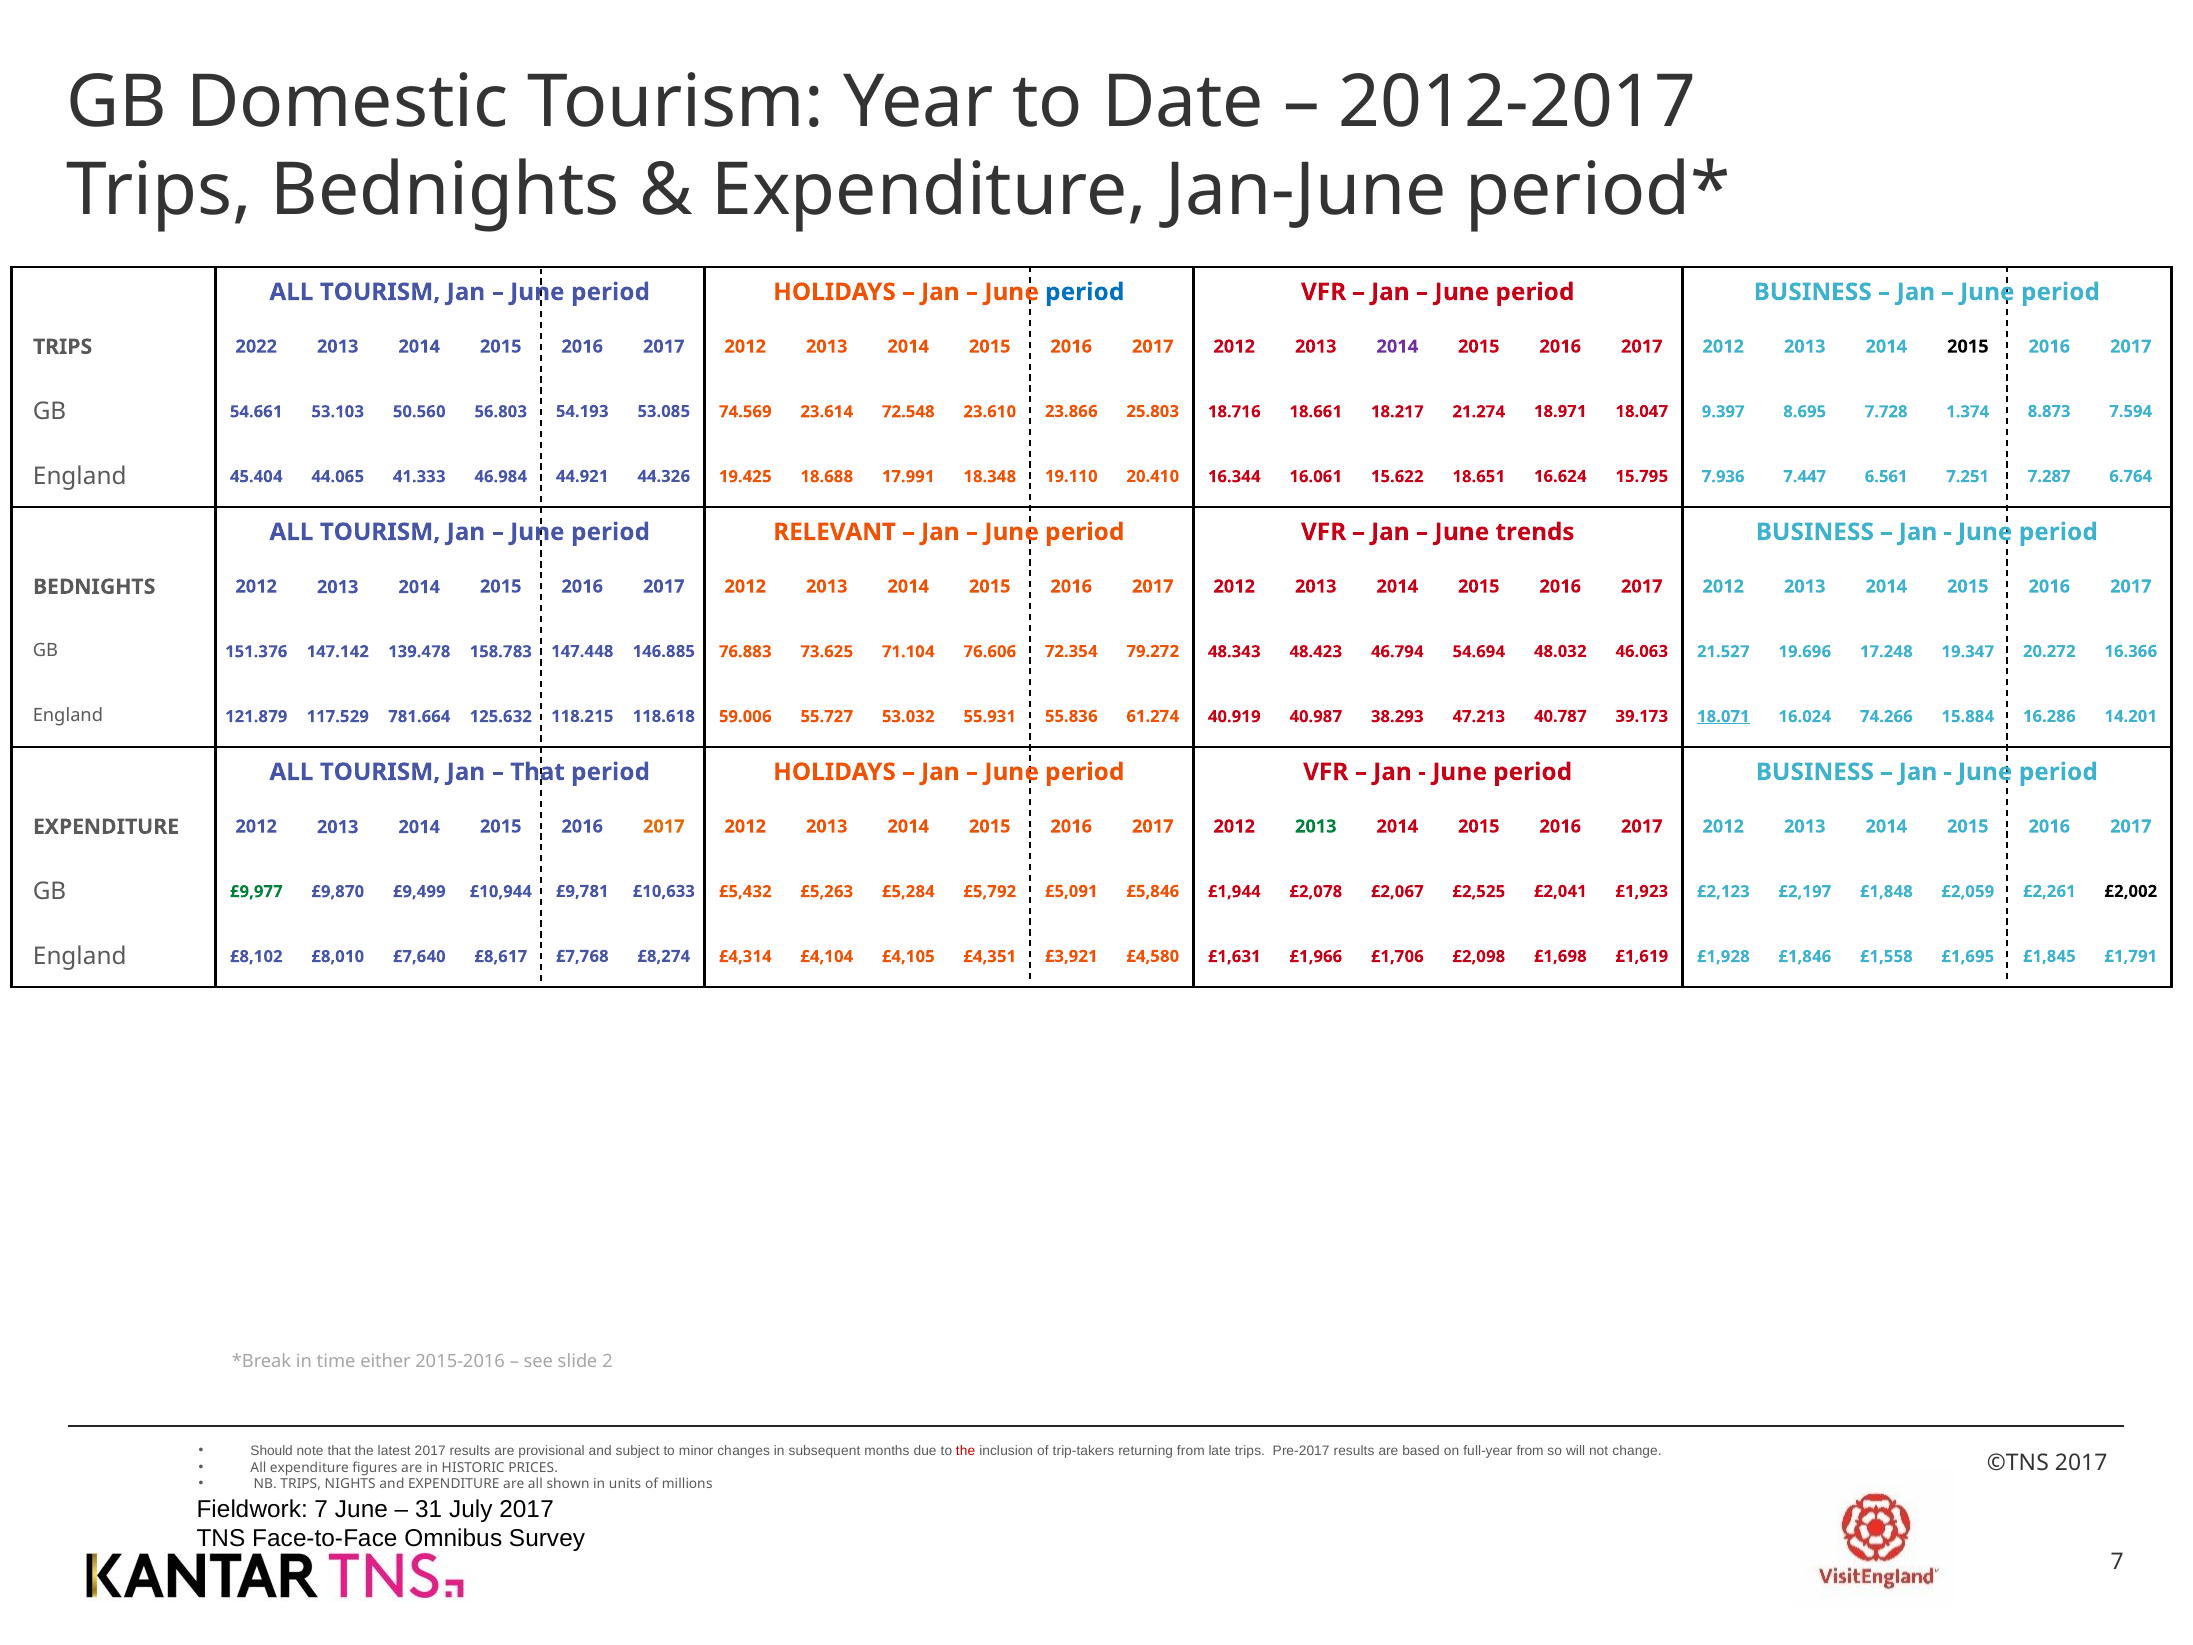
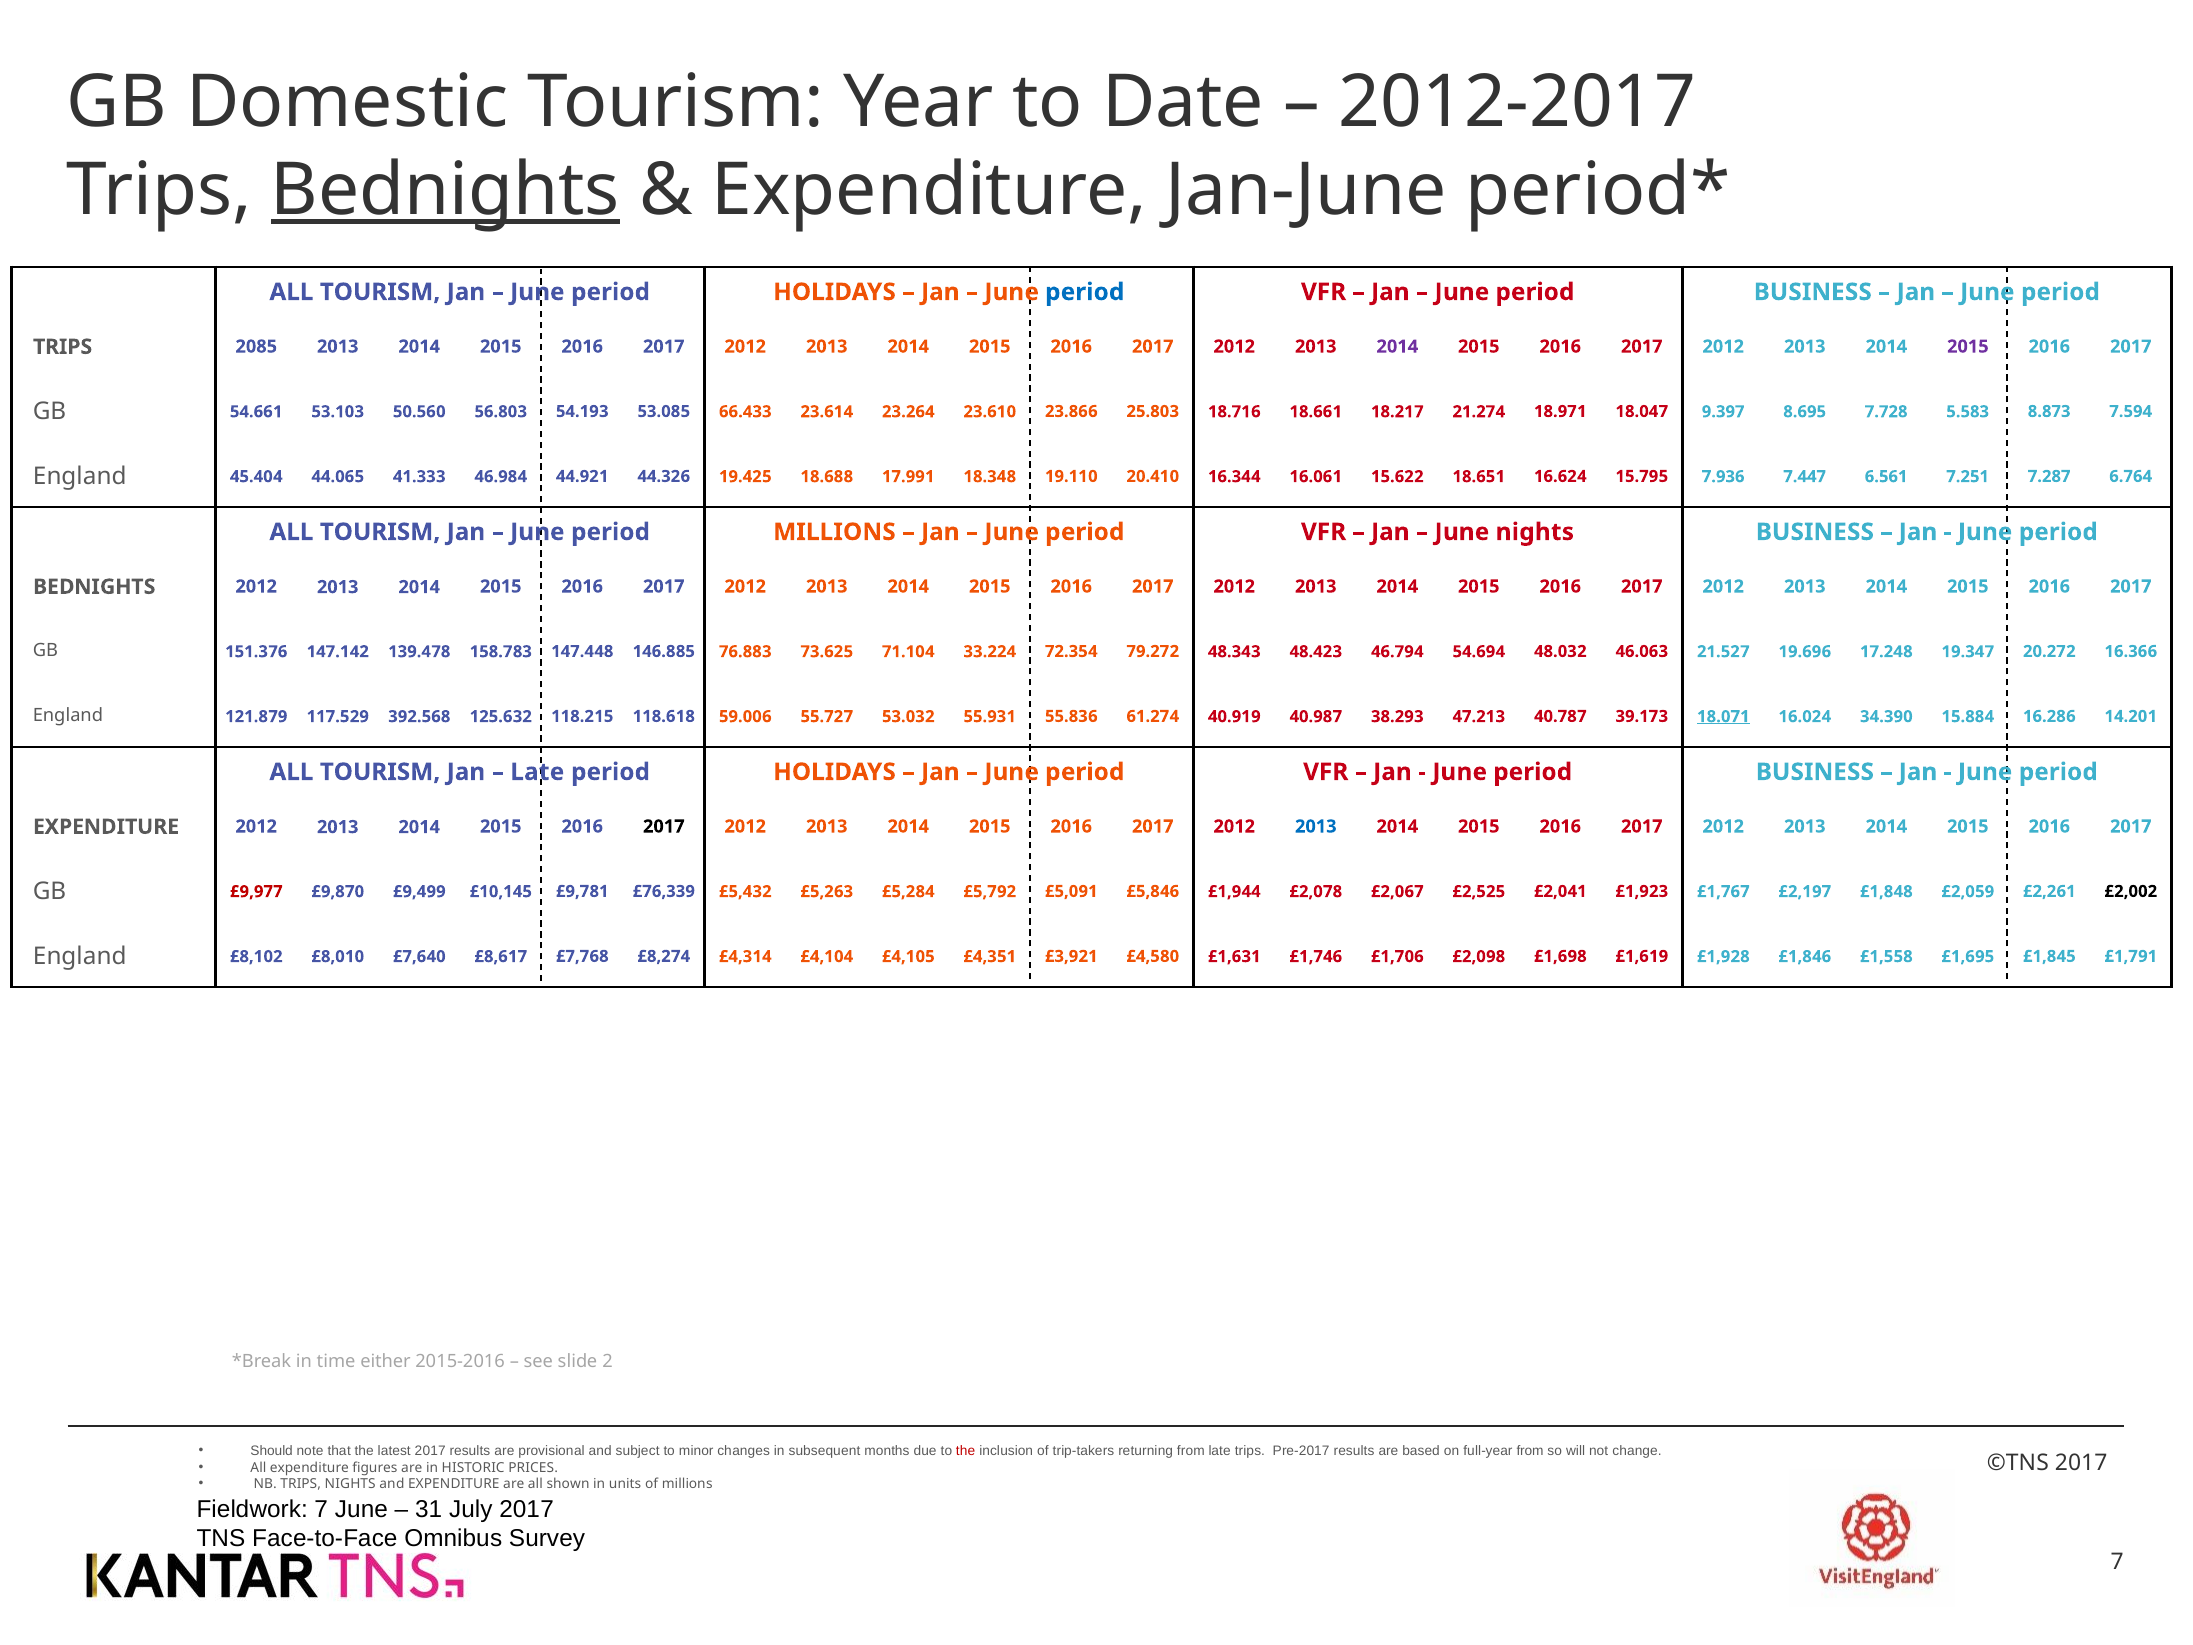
Bednights at (445, 190) underline: none -> present
2022: 2022 -> 2085
2015 at (1968, 346) colour: black -> purple
74.569: 74.569 -> 66.433
72.548: 72.548 -> 23.264
1.374: 1.374 -> 5.583
period RELEVANT: RELEVANT -> MILLIONS
June trends: trends -> nights
76.606: 76.606 -> 33.224
781.664: 781.664 -> 392.568
74.266: 74.266 -> 34.390
That at (537, 772): That -> Late
2017 at (664, 826) colour: orange -> black
2013 at (1316, 826) colour: green -> blue
£9,977 colour: green -> red
£10,944: £10,944 -> £10,145
£10,633: £10,633 -> £76,339
£2,123: £2,123 -> £1,767
£1,966: £1,966 -> £1,746
